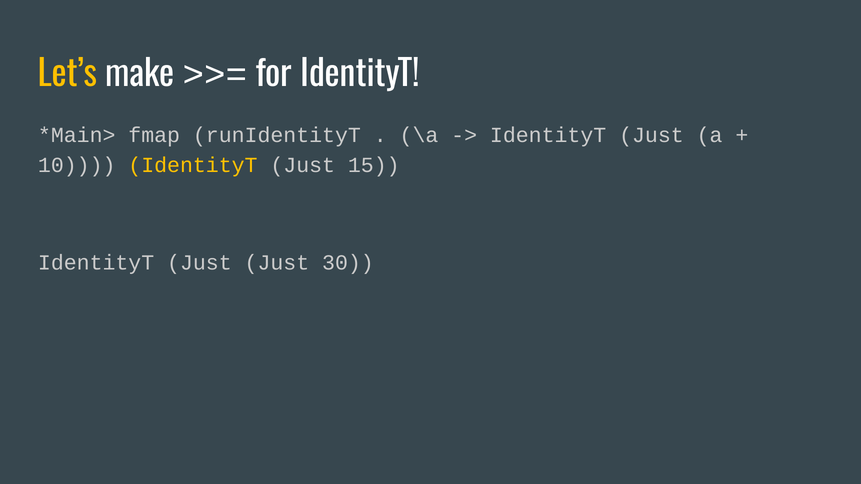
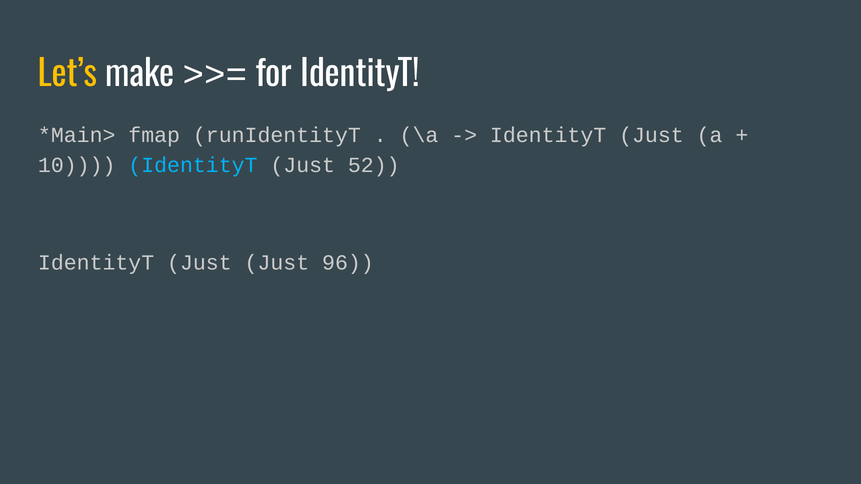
IdentityT at (193, 165) colour: yellow -> light blue
15: 15 -> 52
30: 30 -> 96
